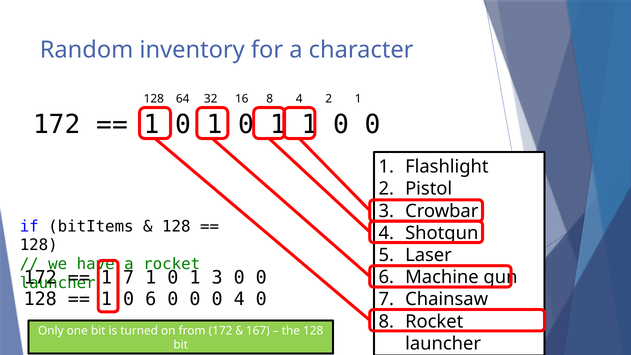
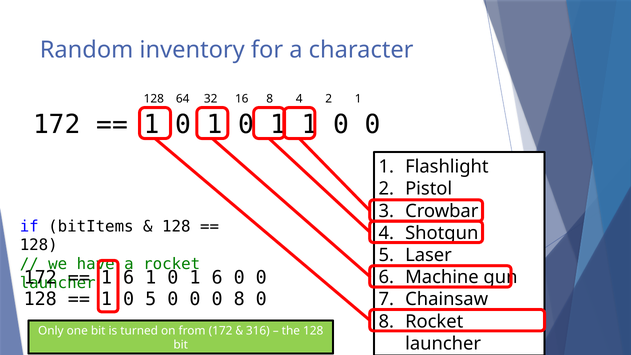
7 at (129, 277): 7 -> 6
0 1 3: 3 -> 6
0 6: 6 -> 5
0 4: 4 -> 8
167: 167 -> 316
